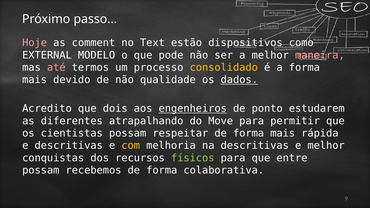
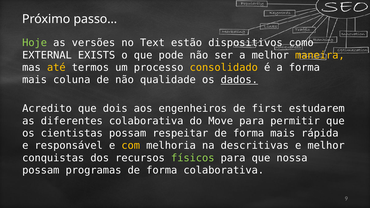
Hoje colour: pink -> light green
comment: comment -> versões
MODELO: MODELO -> EXISTS
maneira colour: pink -> yellow
até colour: pink -> yellow
devido: devido -> coluna
engenheiros underline: present -> none
ponto: ponto -> first
diferentes atrapalhando: atrapalhando -> colaborativa
e descritivas: descritivas -> responsável
entre: entre -> nossa
recebemos: recebemos -> programas
